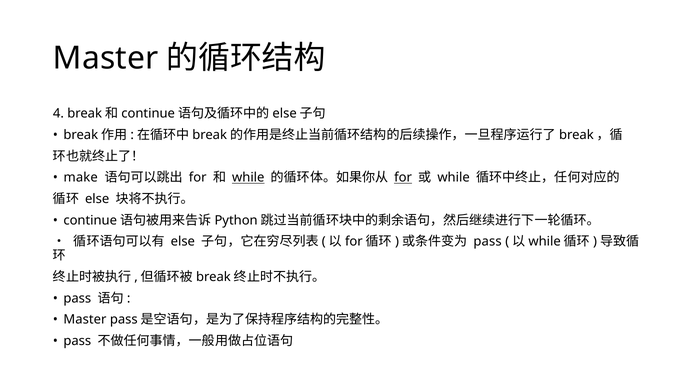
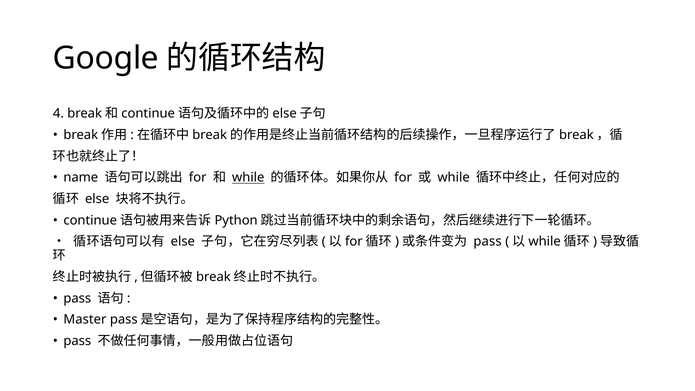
Master at (106, 58): Master -> Google
make: make -> name
for at (403, 178) underline: present -> none
